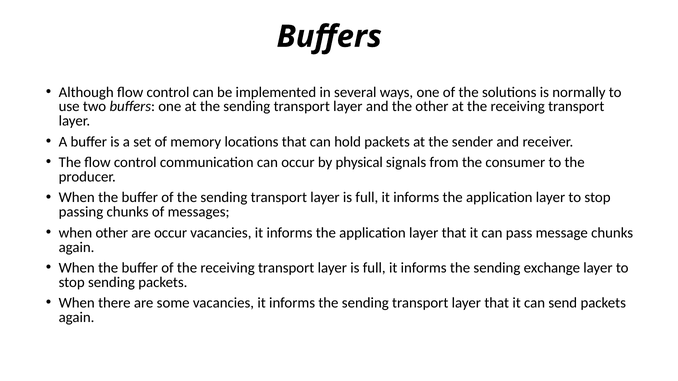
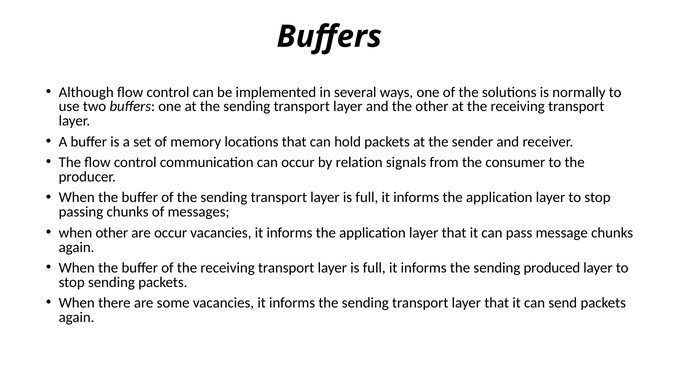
physical: physical -> relation
exchange: exchange -> produced
